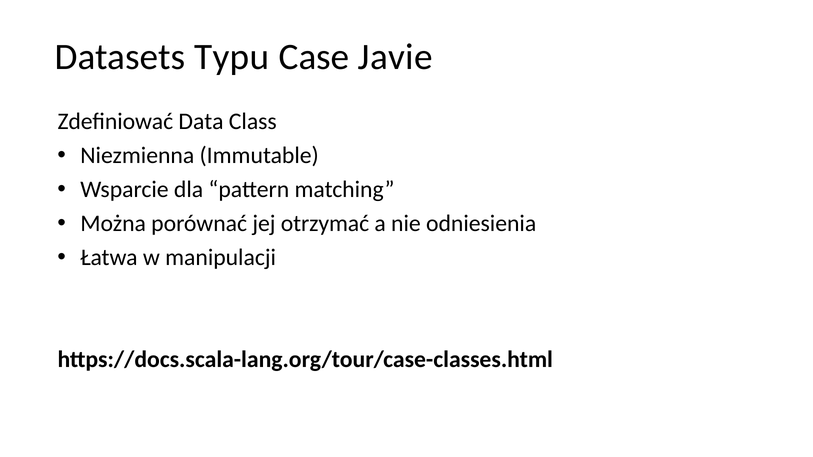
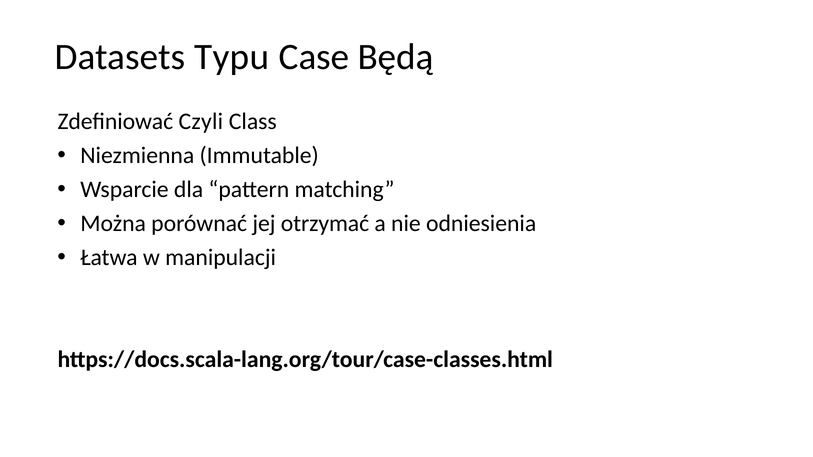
Javie: Javie -> Będą
Data: Data -> Czyli
